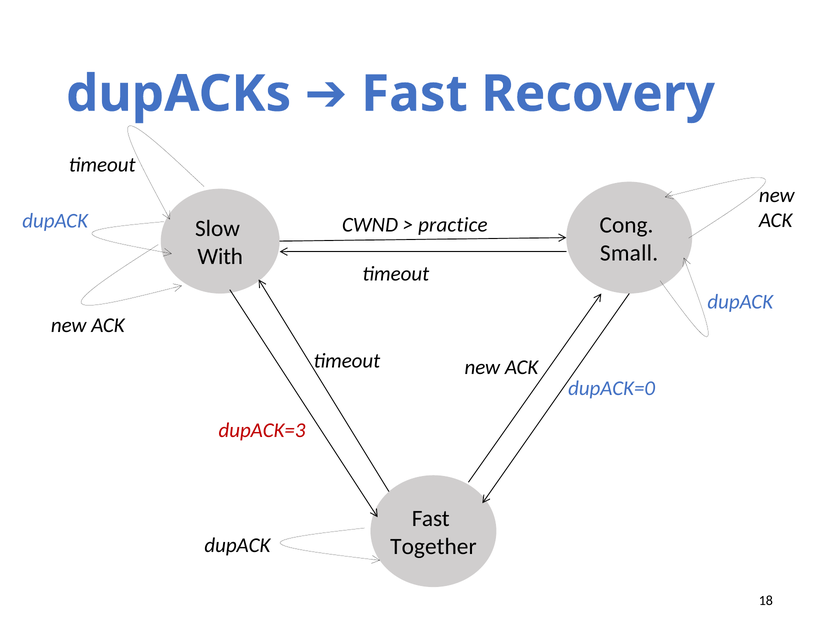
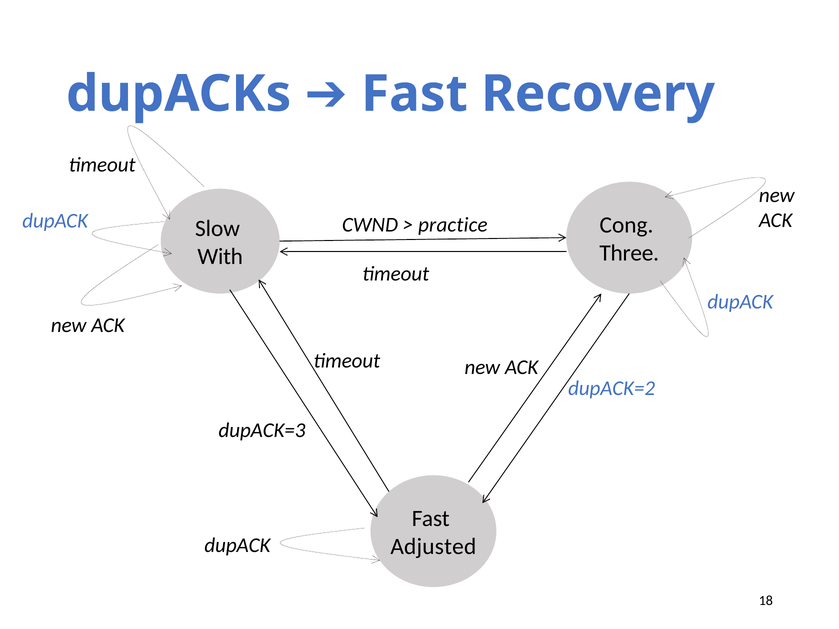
Small: Small -> Three
dupACK=0: dupACK=0 -> dupACK=2
dupACK=3 colour: red -> black
Together: Together -> Adjusted
